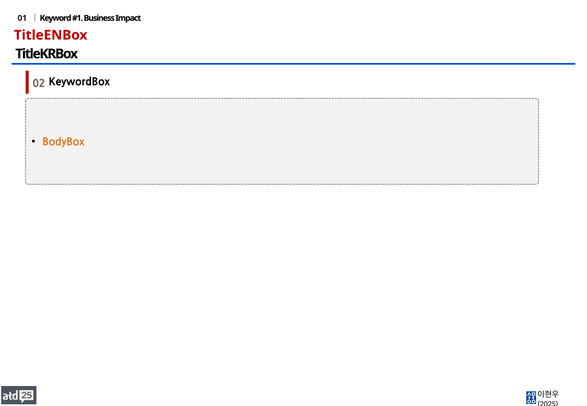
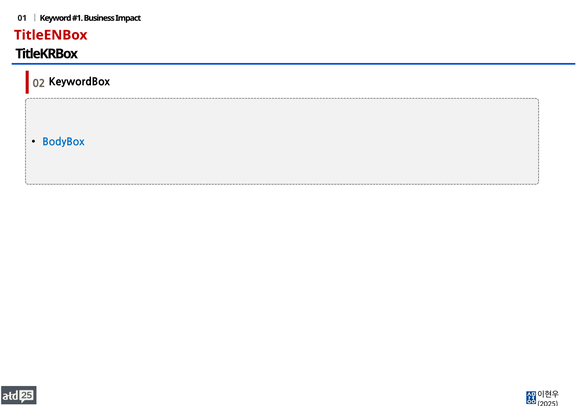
BodyBox colour: orange -> blue
